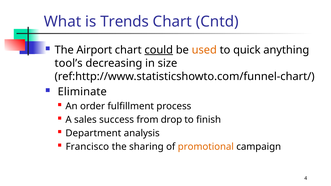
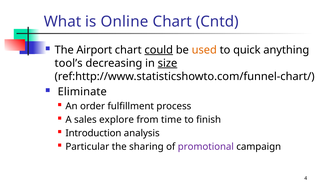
Trends: Trends -> Online
size underline: none -> present
success: success -> explore
drop: drop -> time
Department: Department -> Introduction
Francisco: Francisco -> Particular
promotional colour: orange -> purple
